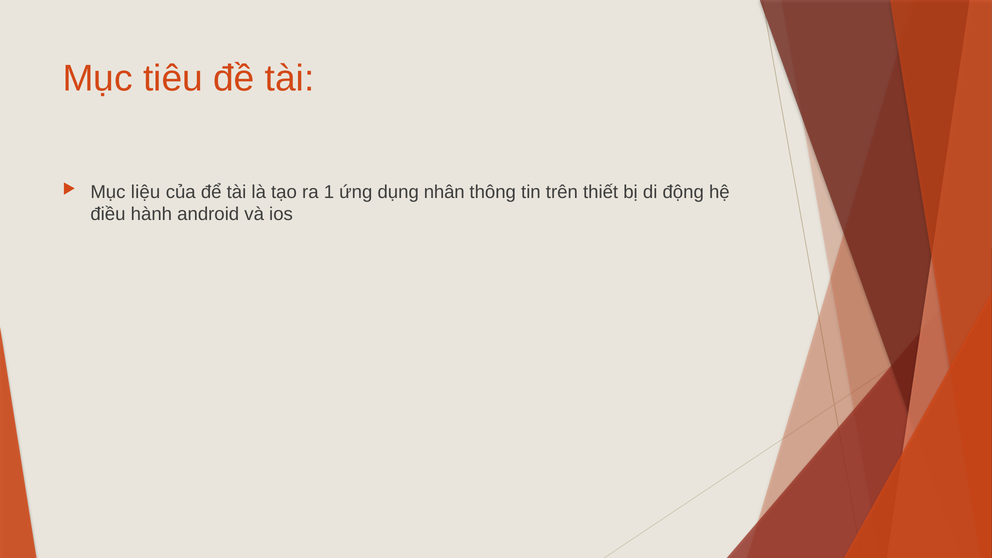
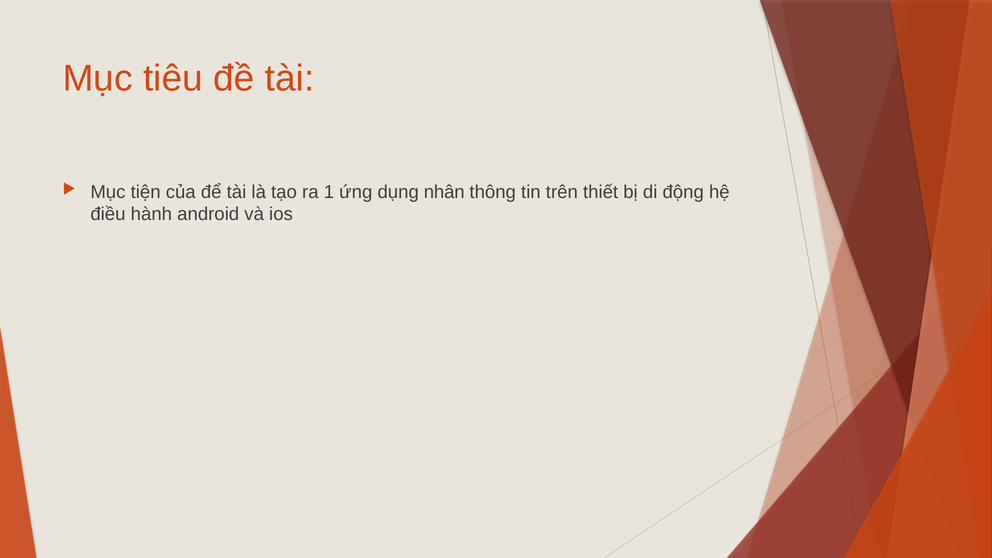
liệu: liệu -> tiện
